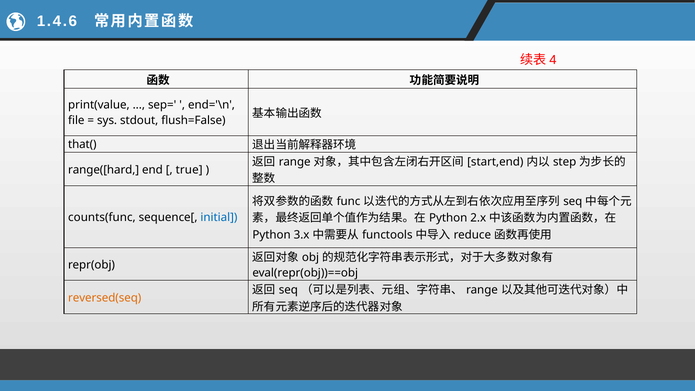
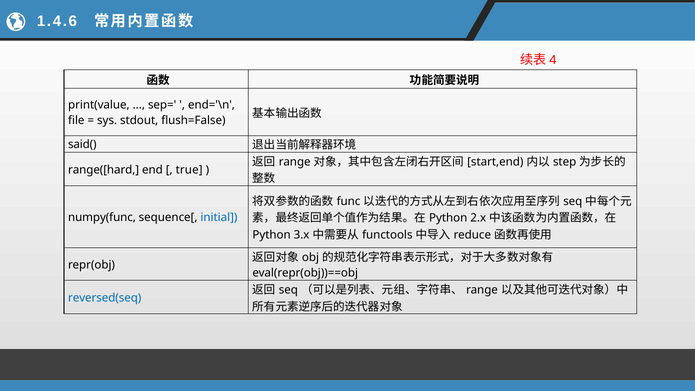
that(: that( -> said(
counts(func: counts(func -> numpy(func
reversed(seq colour: orange -> blue
